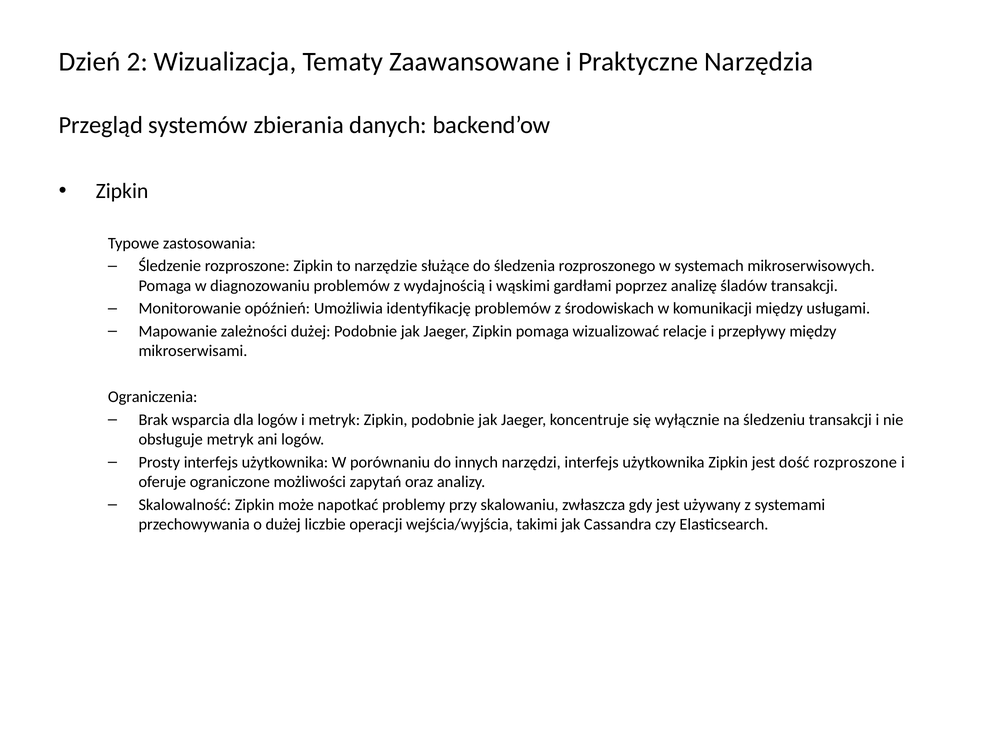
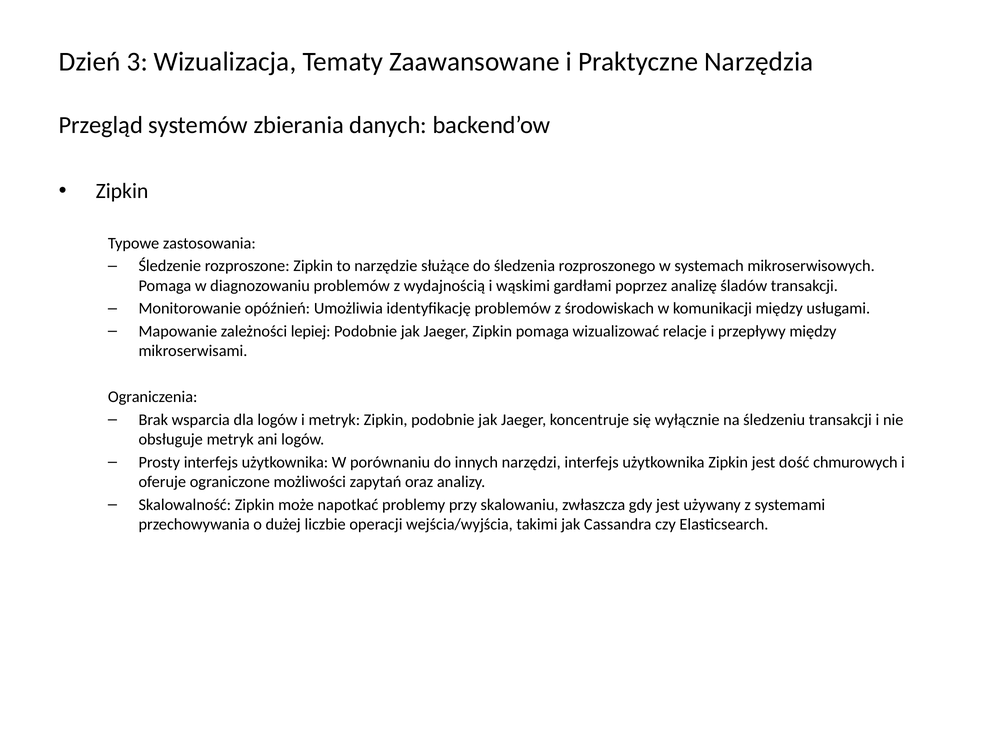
2: 2 -> 3
zależności dużej: dużej -> lepiej
dość rozproszone: rozproszone -> chmurowych
